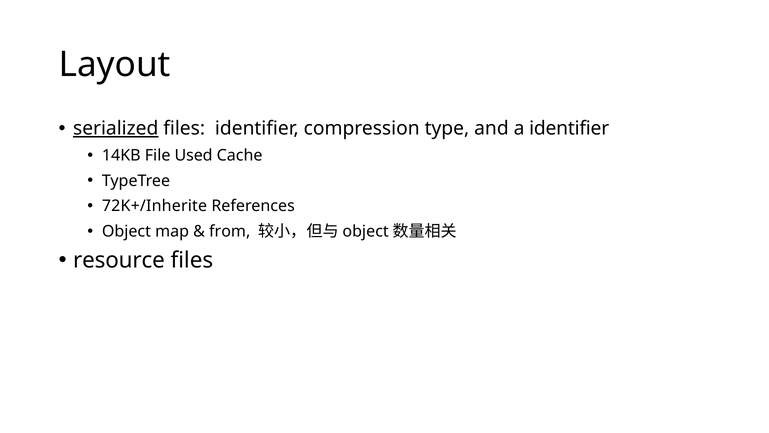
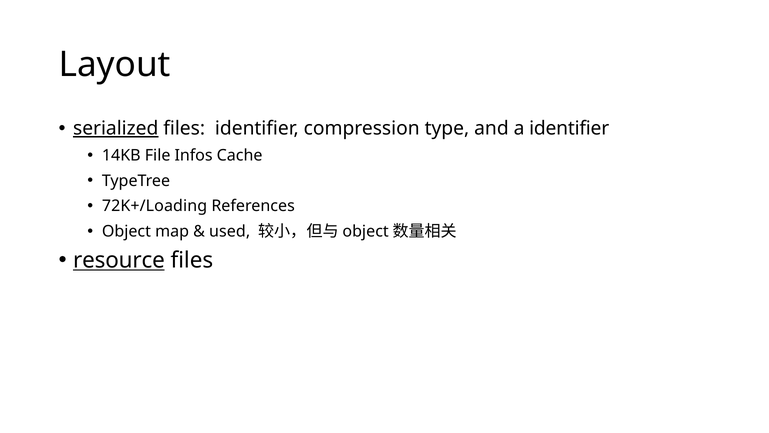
Used: Used -> Infos
72K+/Inherite: 72K+/Inherite -> 72K+/Loading
from: from -> used
resource underline: none -> present
